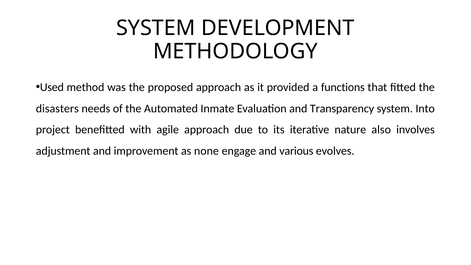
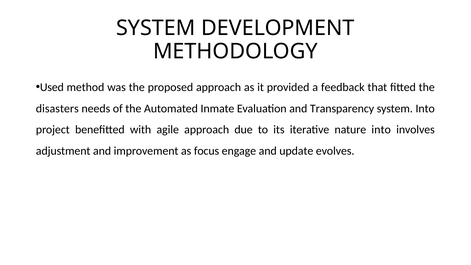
functions: functions -> feedback
nature also: also -> into
none: none -> focus
various: various -> update
